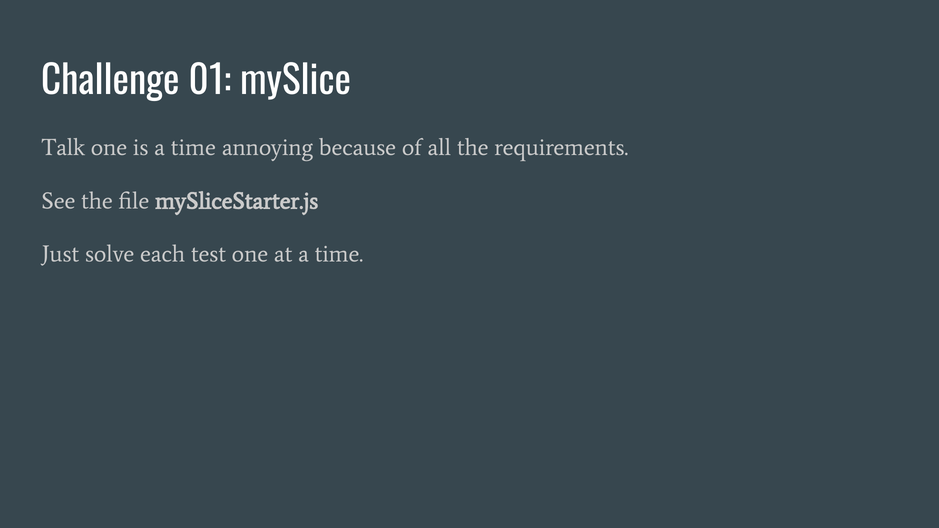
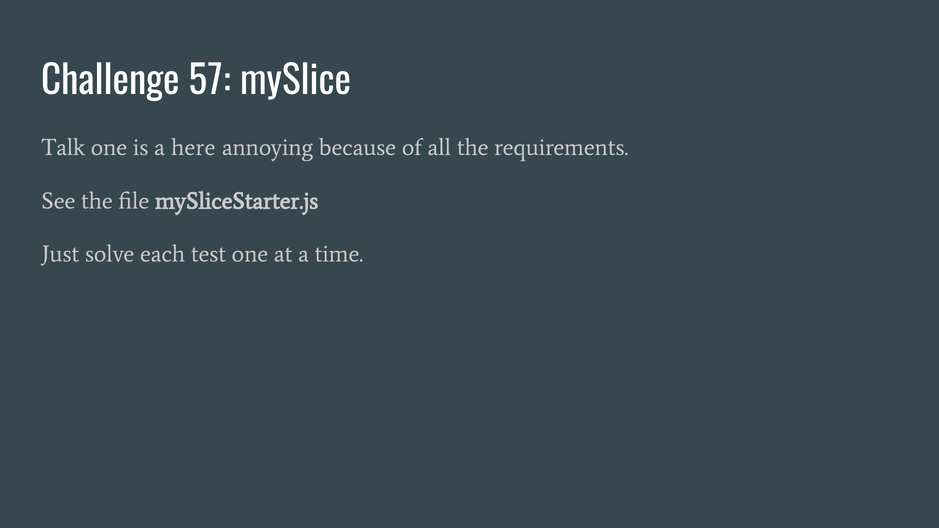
01: 01 -> 57
is a time: time -> here
